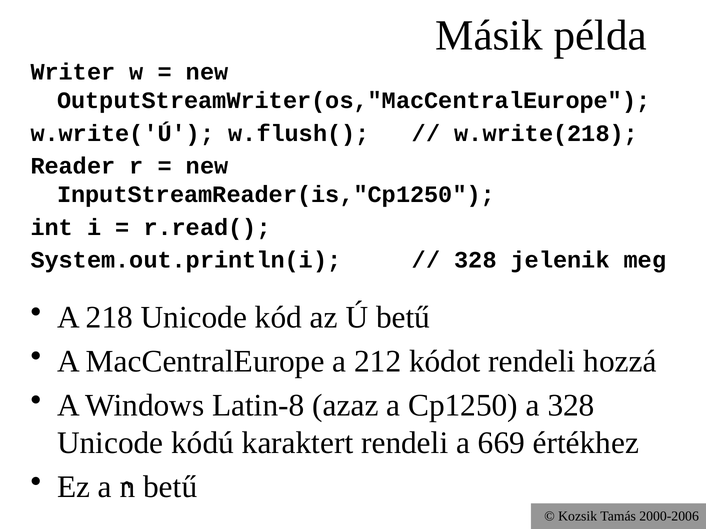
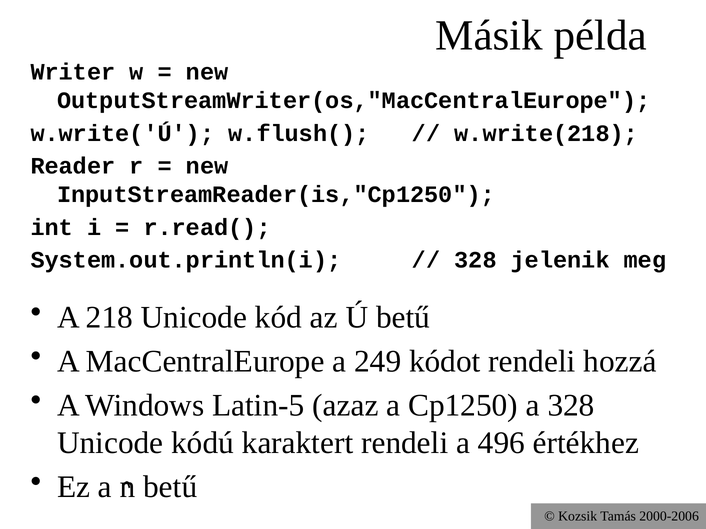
212: 212 -> 249
Latin-8: Latin-8 -> Latin-5
669: 669 -> 496
